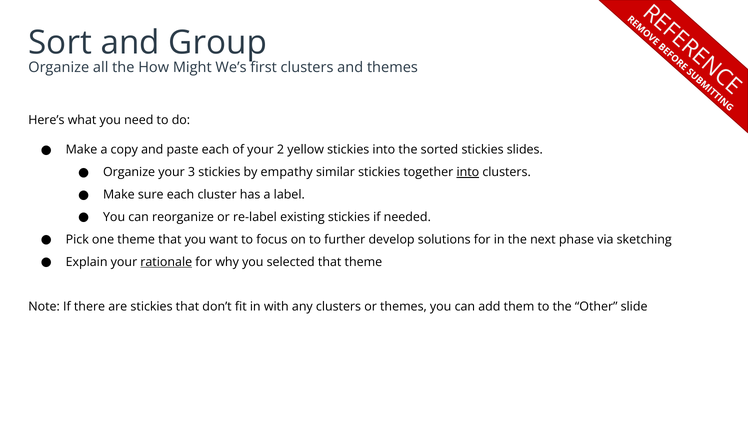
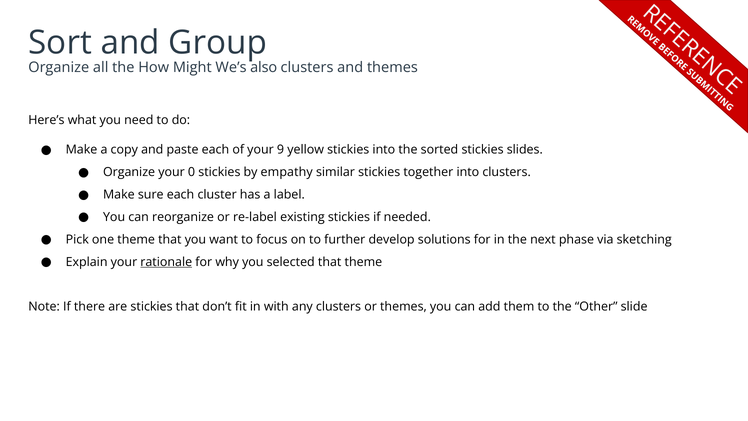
first: first -> also
2: 2 -> 9
3: 3 -> 0
into at (468, 172) underline: present -> none
